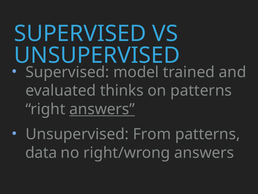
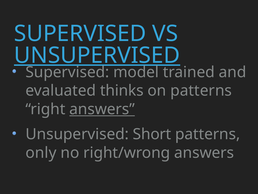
UNSUPERVISED at (97, 55) underline: none -> present
From: From -> Short
data: data -> only
